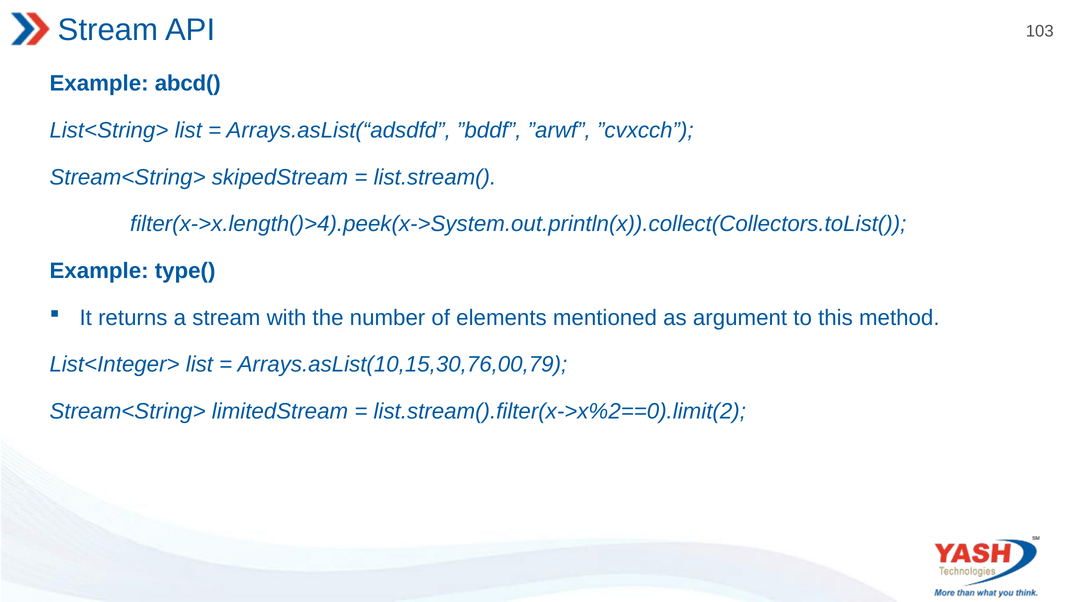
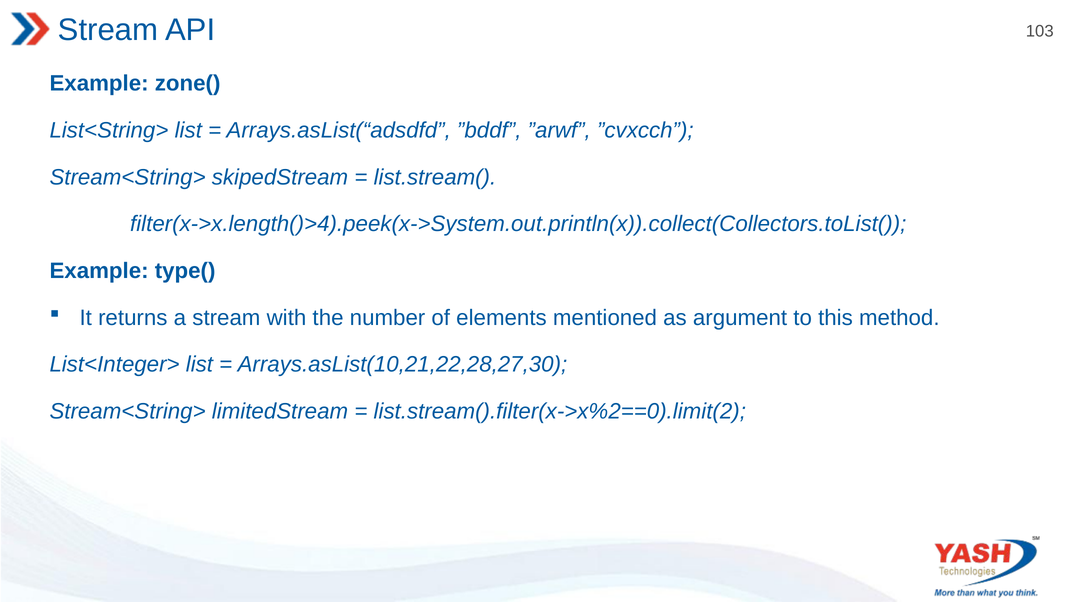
abcd(: abcd( -> zone(
Arrays.asList(10,15,30,76,00,79: Arrays.asList(10,15,30,76,00,79 -> Arrays.asList(10,21,22,28,27,30
